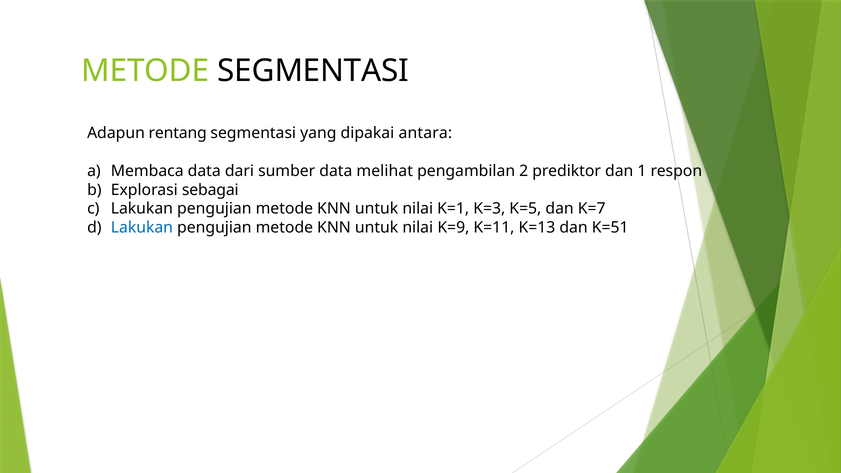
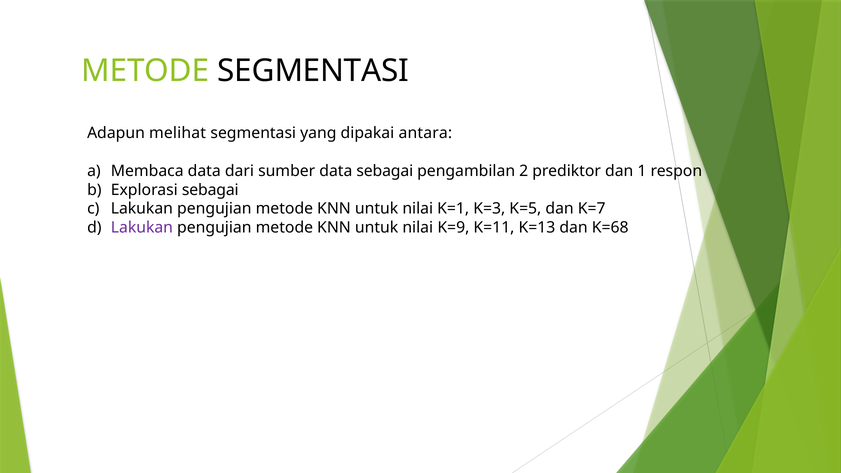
rentang: rentang -> melihat
data melihat: melihat -> sebagai
Lakukan at (142, 228) colour: blue -> purple
K=51: K=51 -> K=68
